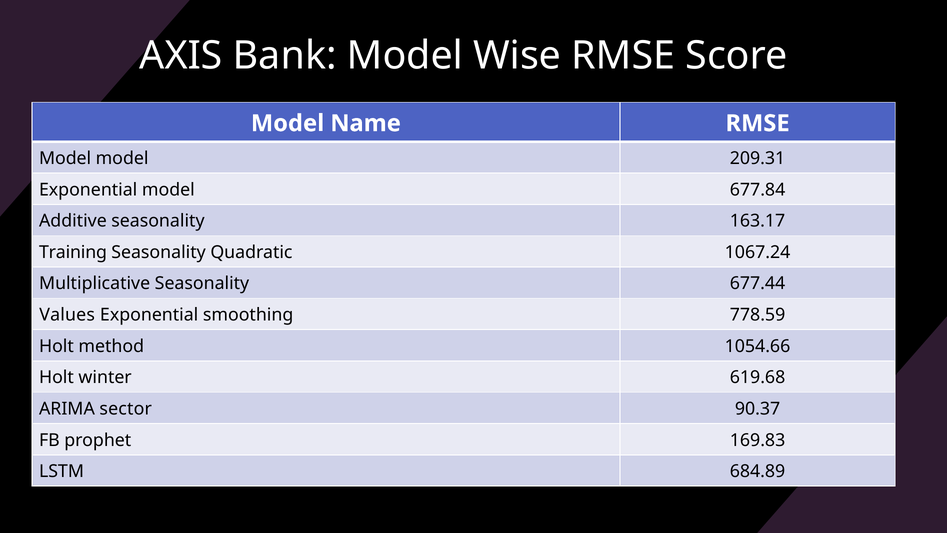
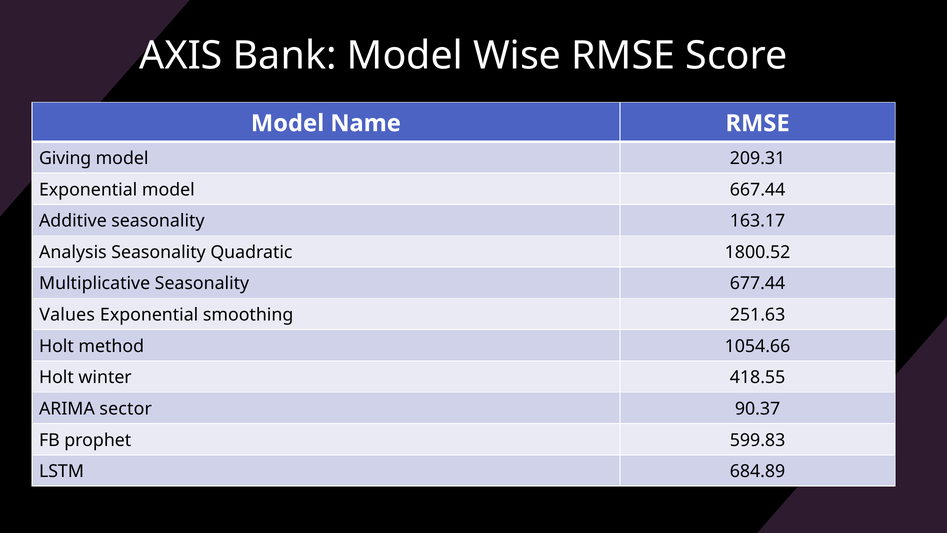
Model at (65, 158): Model -> Giving
677.84: 677.84 -> 667.44
Training: Training -> Analysis
1067.24: 1067.24 -> 1800.52
778.59: 778.59 -> 251.63
619.68: 619.68 -> 418.55
169.83: 169.83 -> 599.83
